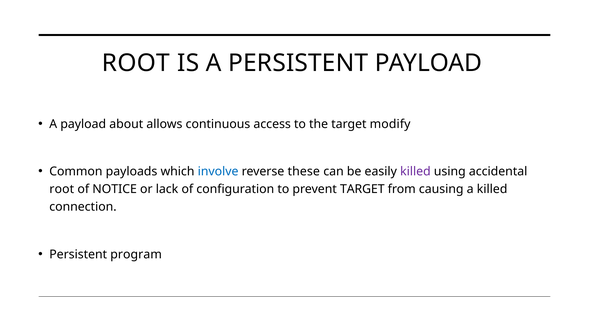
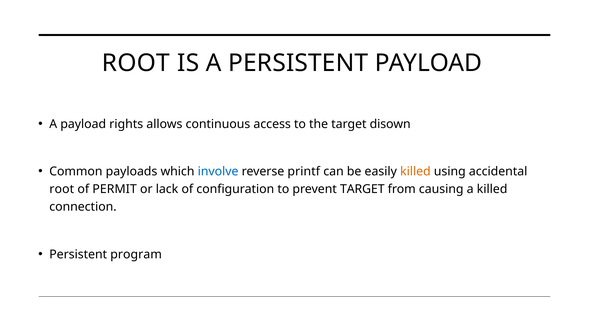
about: about -> rights
modify: modify -> disown
these: these -> printf
killed at (415, 172) colour: purple -> orange
NOTICE: NOTICE -> PERMIT
